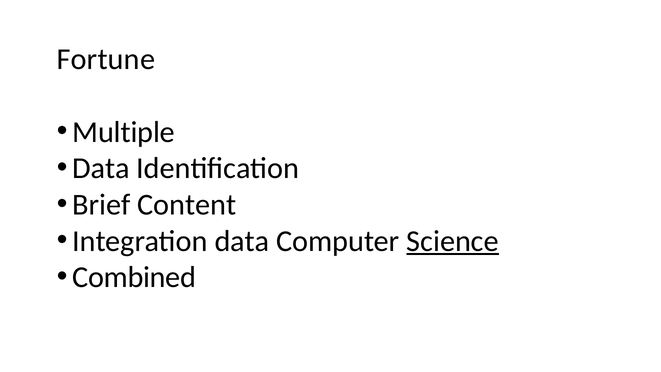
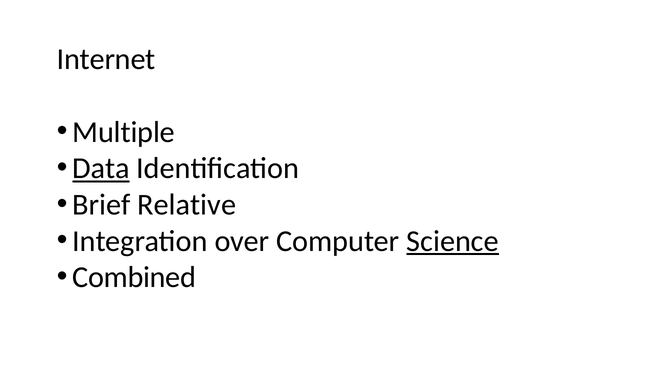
Fortune: Fortune -> Internet
Data at (101, 168) underline: none -> present
Content: Content -> Relative
Integration data: data -> over
